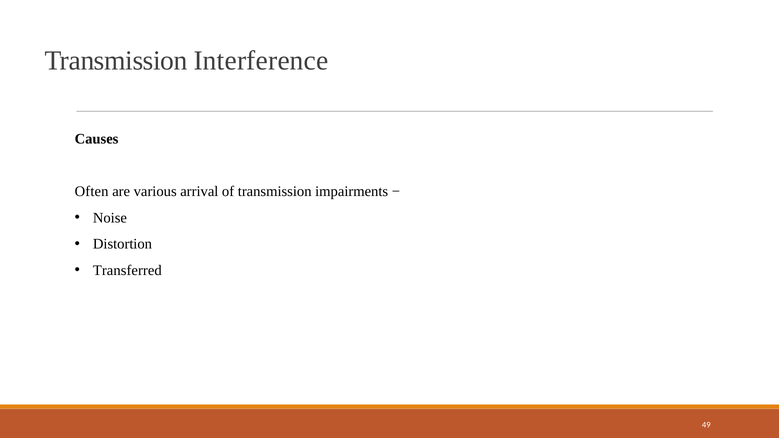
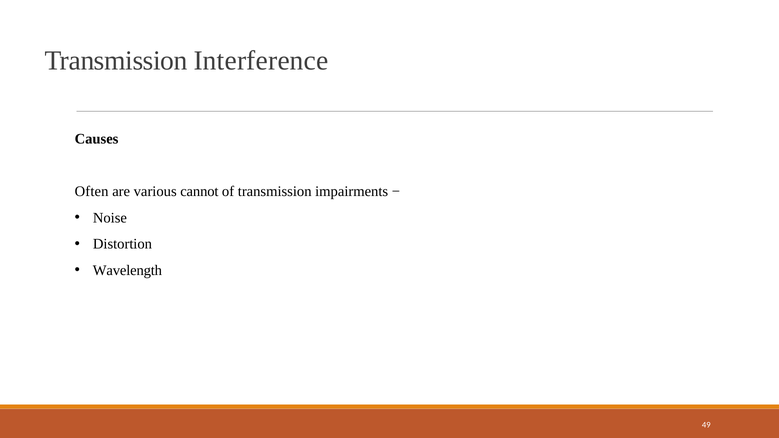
arrival: arrival -> cannot
Transferred: Transferred -> Wavelength
